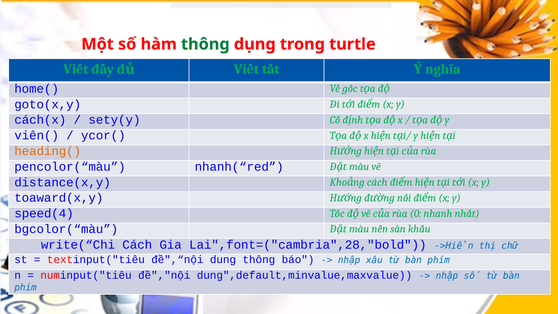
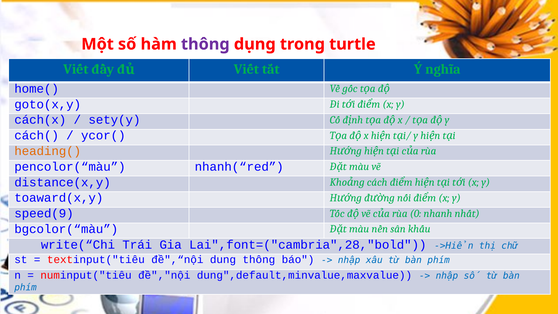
thông at (205, 44) colour: green -> purple
viên(: viên( -> cách(
speed(4: speed(4 -> speed(9
write(“Chi Cách: Cách -> Trái
